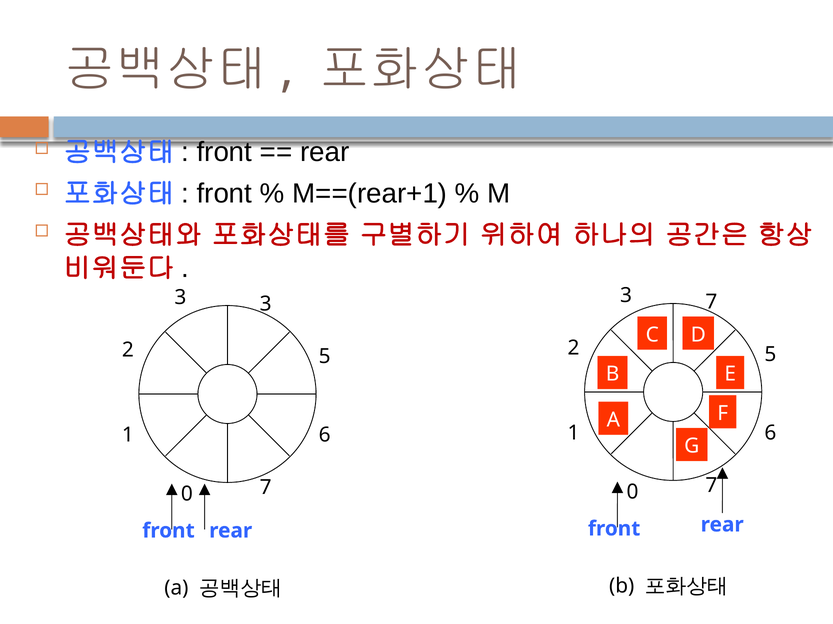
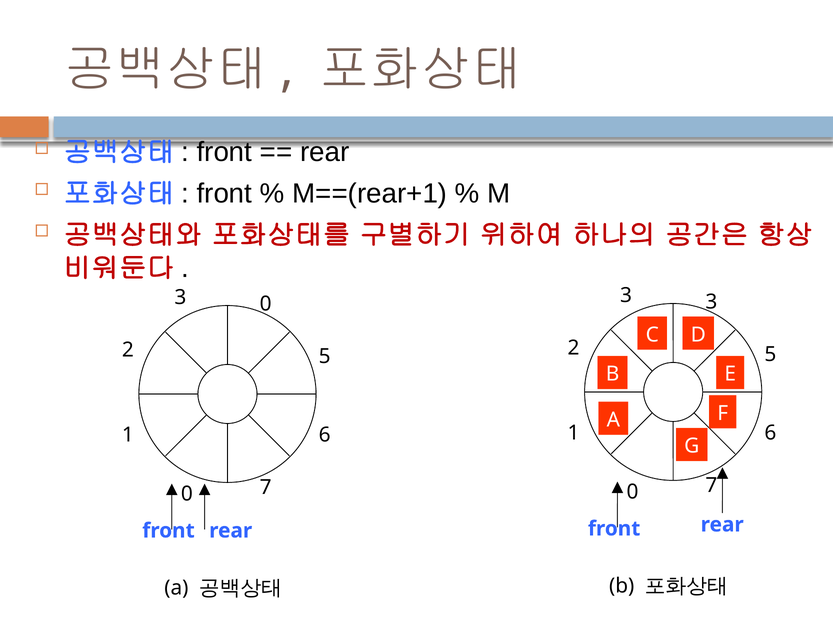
3 7: 7 -> 3
3 3: 3 -> 0
